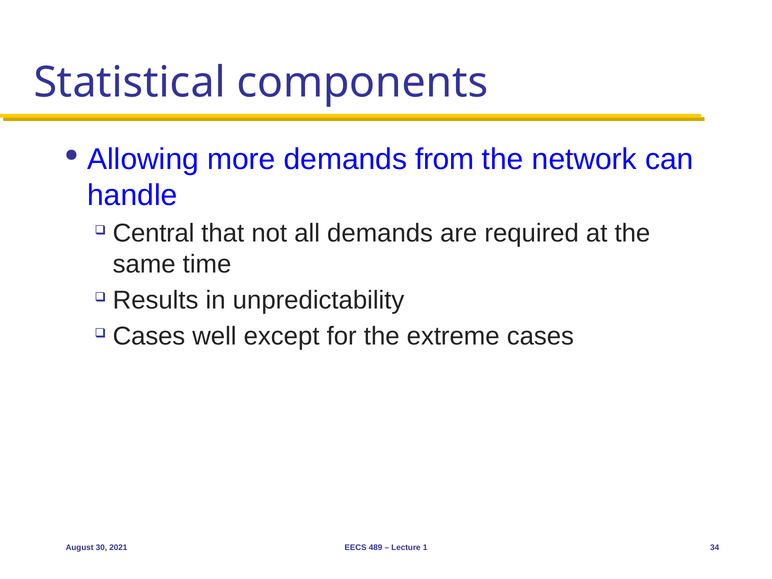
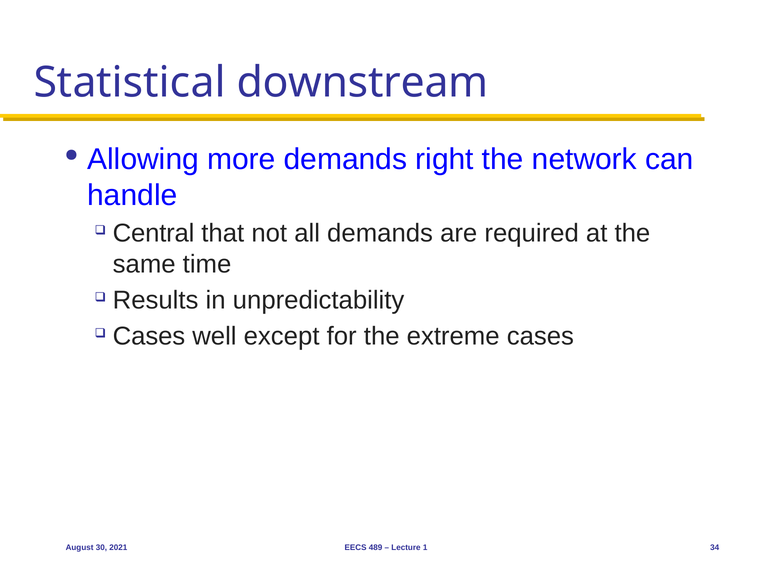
components: components -> downstream
from: from -> right
